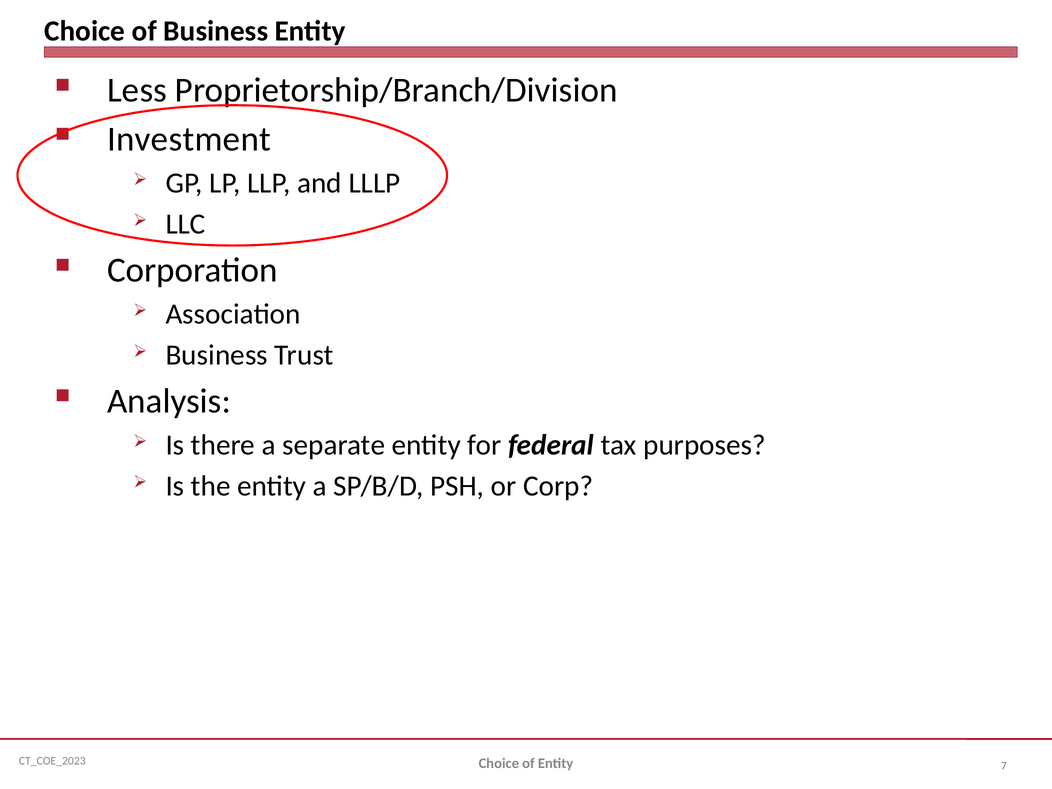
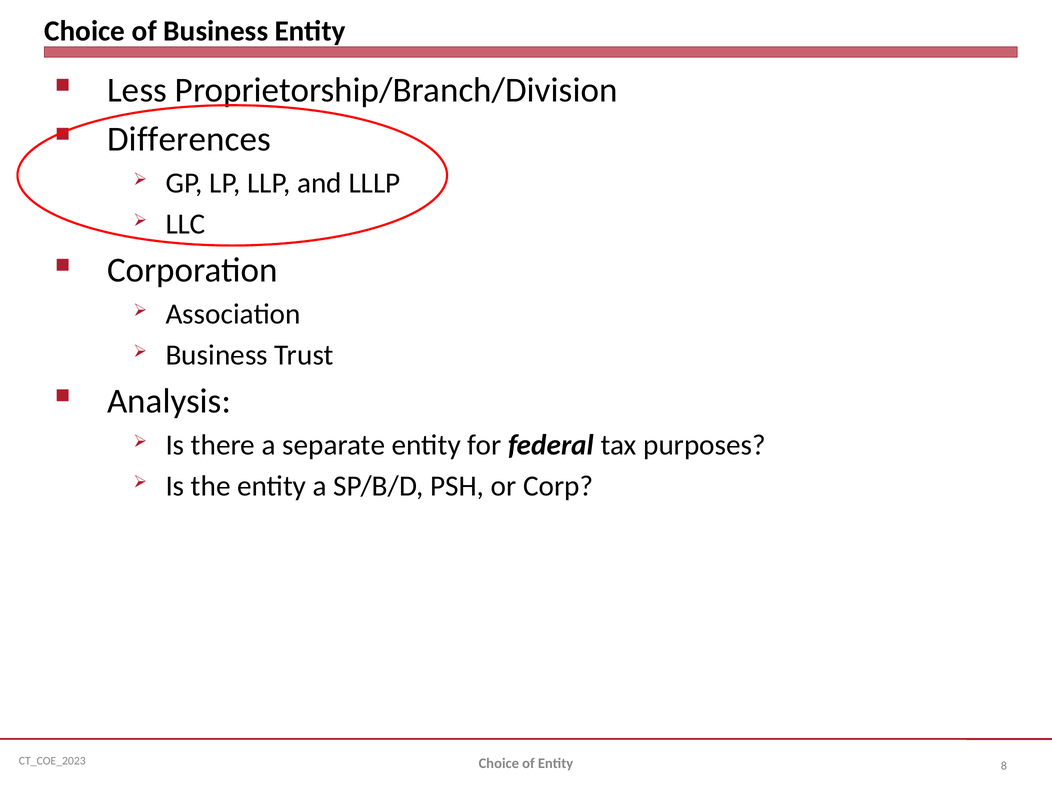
Investment: Investment -> Differences
7: 7 -> 8
